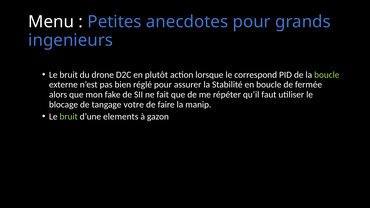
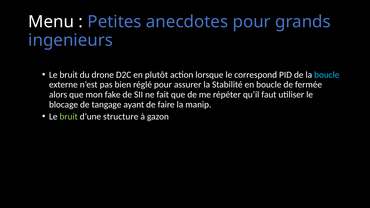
boucle at (327, 75) colour: light green -> light blue
votre: votre -> ayant
elements: elements -> structure
